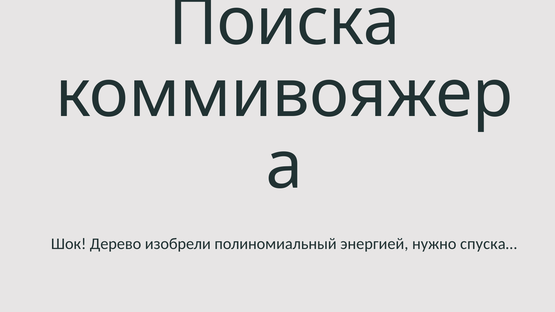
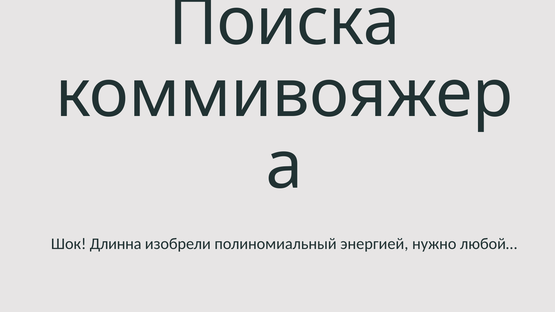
Дерево: Дерево -> Длинна
спуска…: спуска… -> любой…
